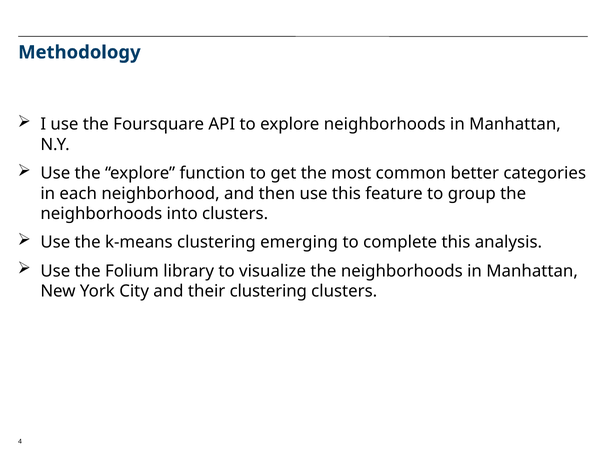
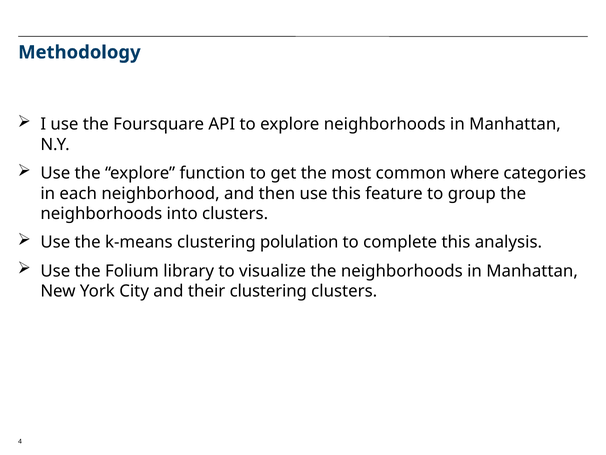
better: better -> where
emerging: emerging -> polulation
